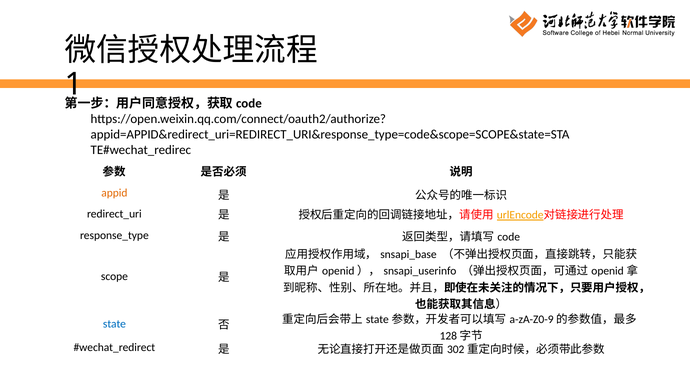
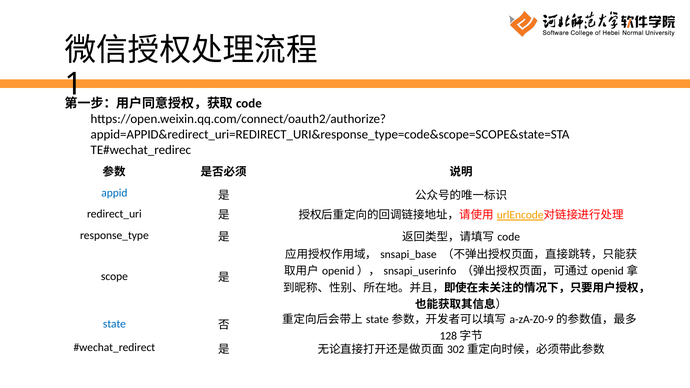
appid colour: orange -> blue
